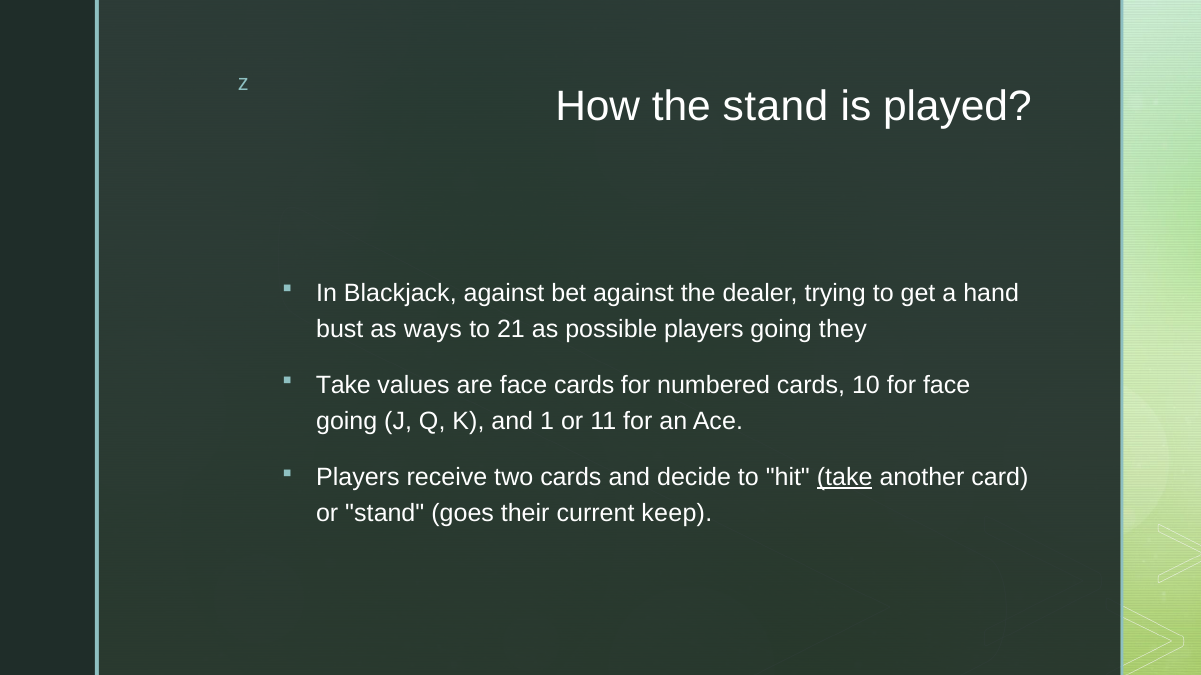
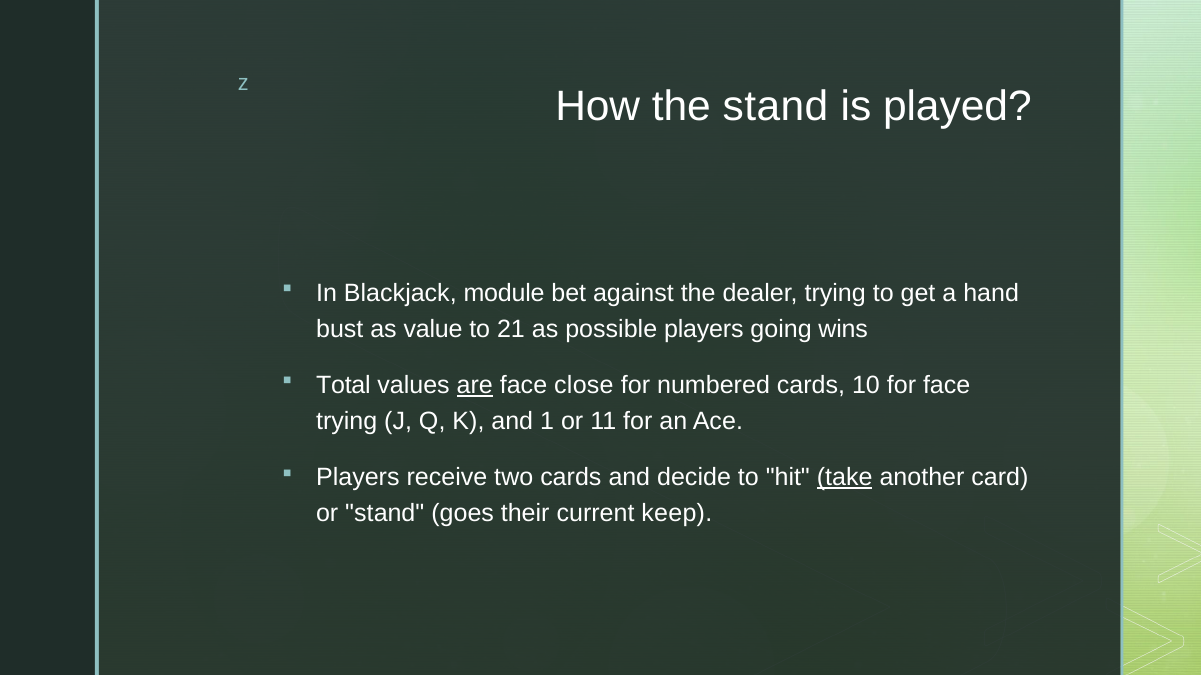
Blackjack against: against -> module
ways: ways -> value
they: they -> wins
Take at (343, 386): Take -> Total
are underline: none -> present
face cards: cards -> close
going at (347, 422): going -> trying
